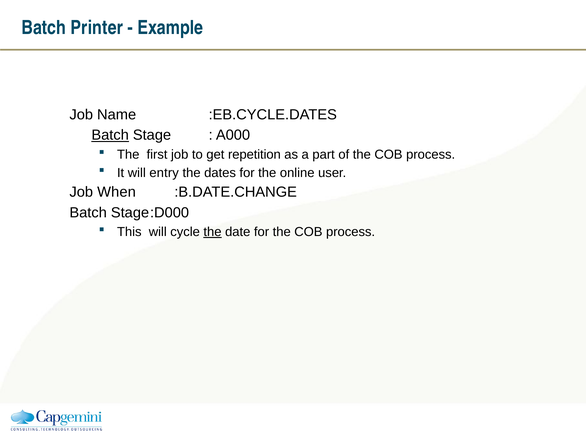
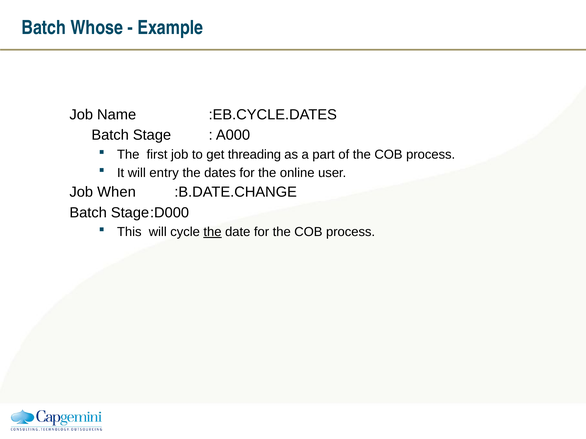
Printer: Printer -> Whose
Batch at (110, 135) underline: present -> none
repetition: repetition -> threading
